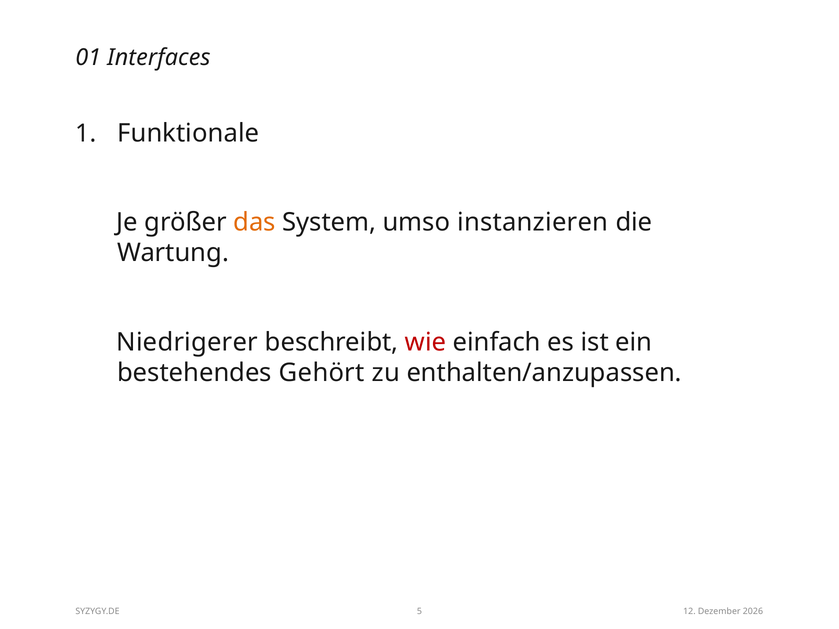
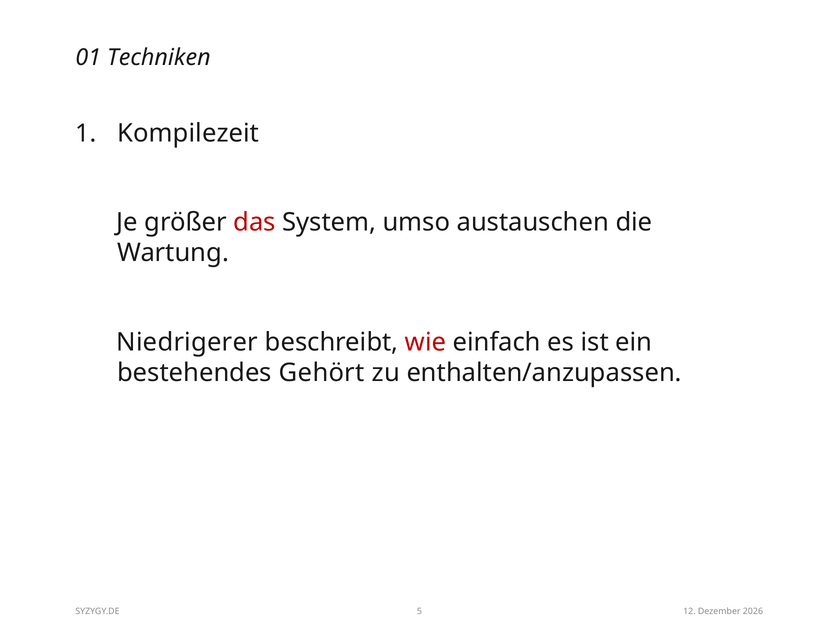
Interfaces: Interfaces -> Techniken
Funktionale: Funktionale -> Kompilezeit
das colour: orange -> red
instanzieren: instanzieren -> austauschen
